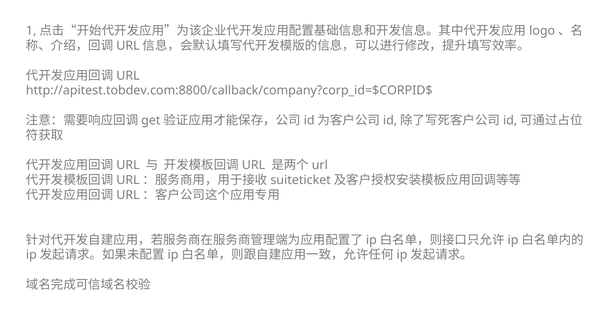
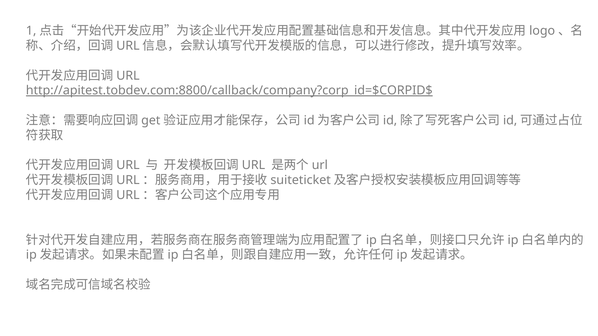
http://apitest.tobdev.com:8800/callback/company?corp_id=$CORPID$ underline: none -> present
